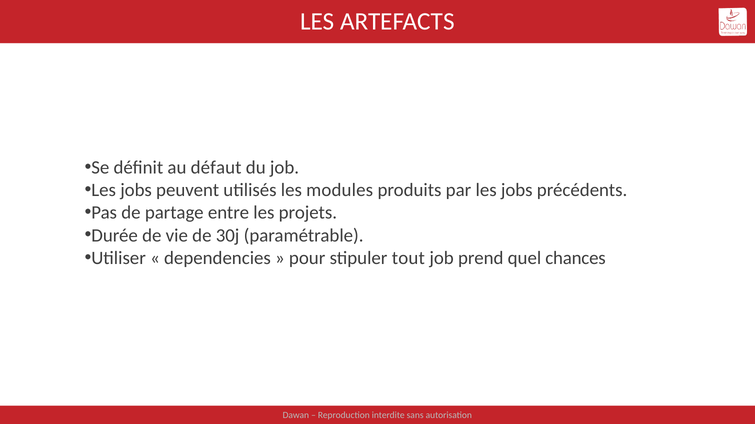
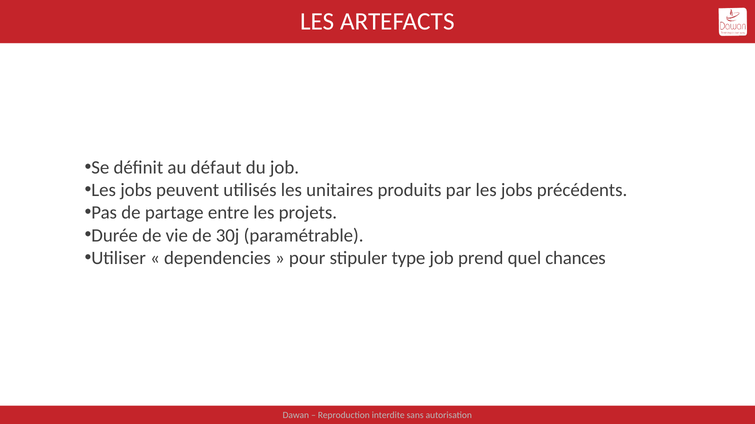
modules: modules -> unitaires
tout: tout -> type
